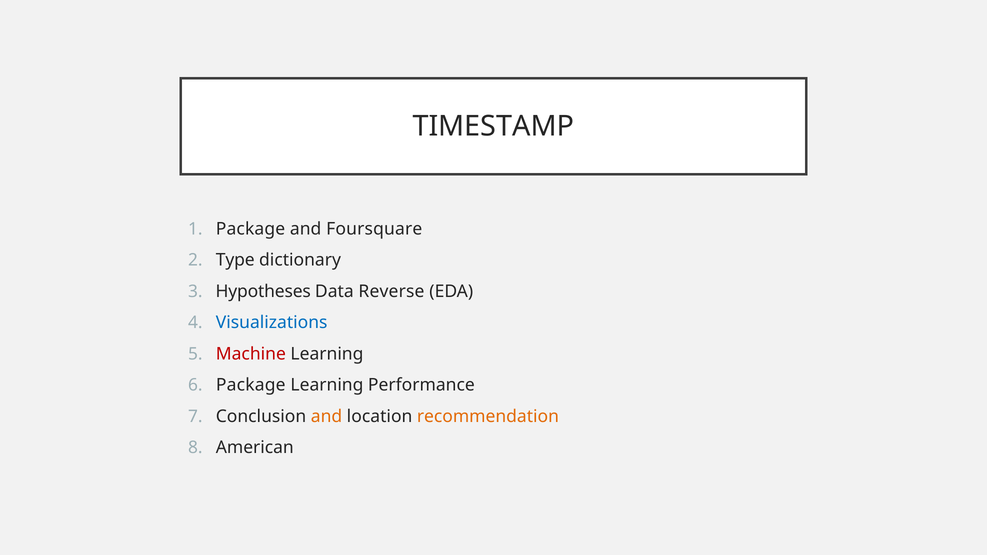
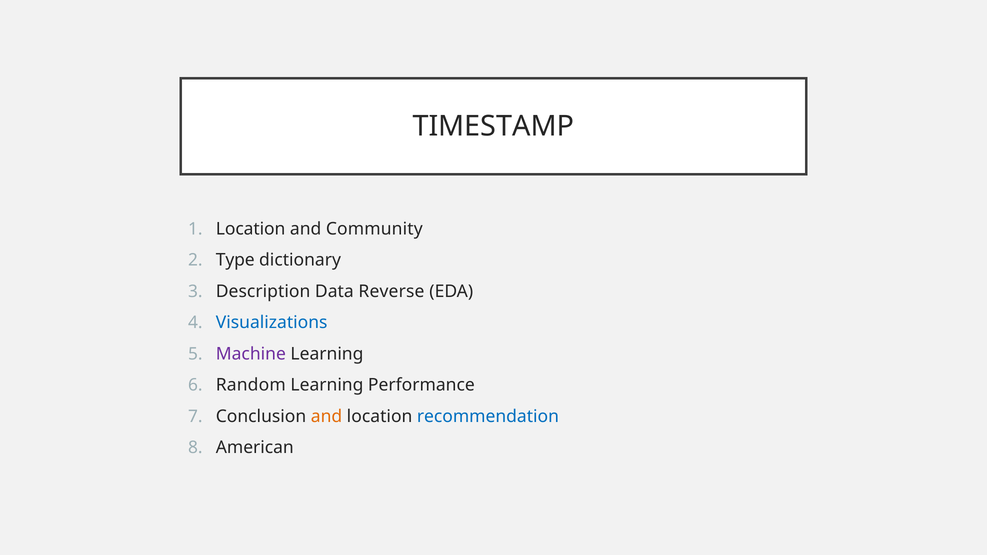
Package at (250, 229): Package -> Location
Foursquare: Foursquare -> Community
Hypotheses: Hypotheses -> Description
Machine colour: red -> purple
Package at (251, 385): Package -> Random
recommendation colour: orange -> blue
